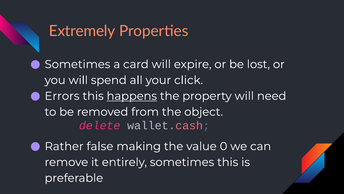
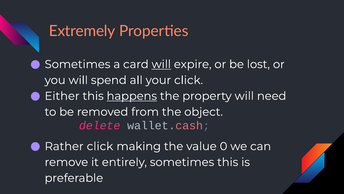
will at (161, 64) underline: none -> present
Errors: Errors -> Either
Rather false: false -> click
